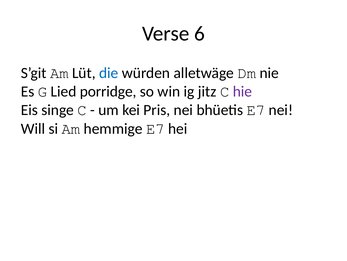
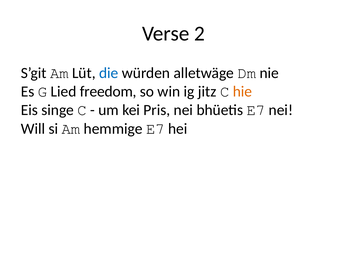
6: 6 -> 2
porridge: porridge -> freedom
hie colour: purple -> orange
